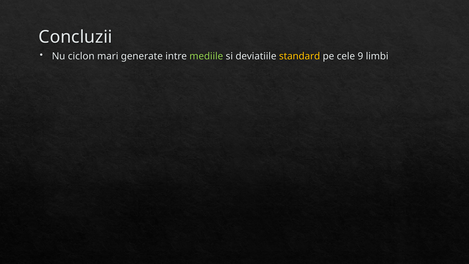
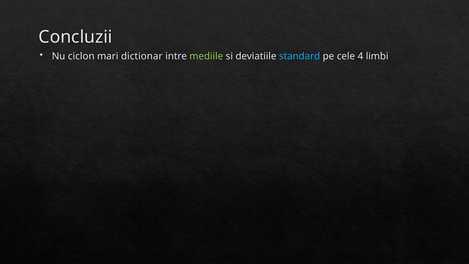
generate: generate -> dictionar
standard colour: yellow -> light blue
9: 9 -> 4
